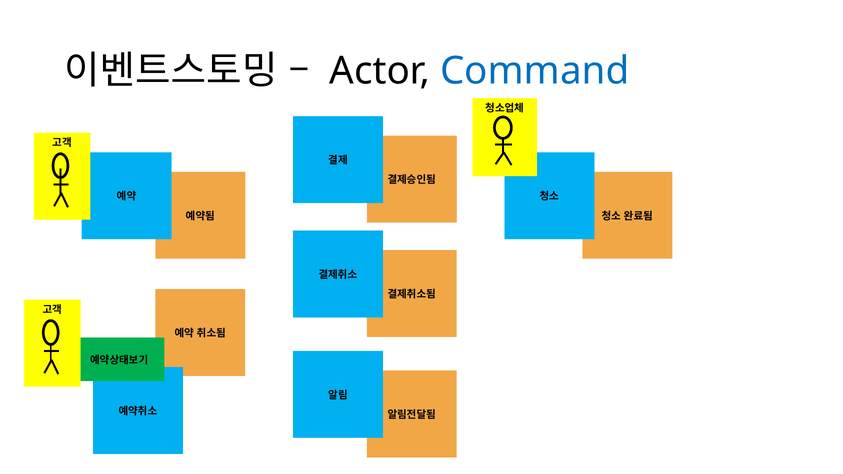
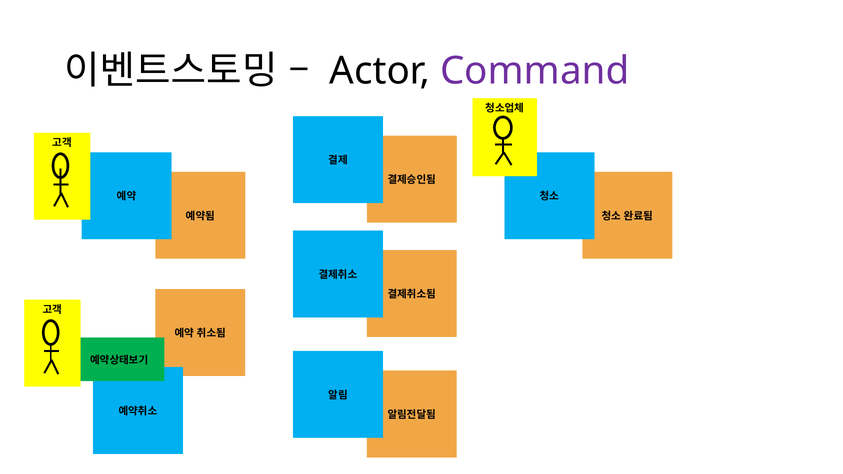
Command colour: blue -> purple
